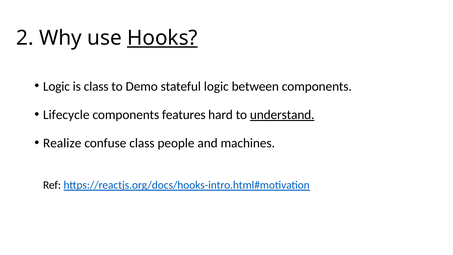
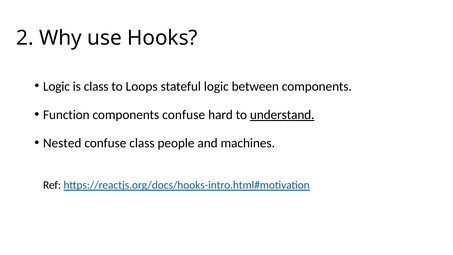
Hooks underline: present -> none
Demo: Demo -> Loops
Lifecycle: Lifecycle -> Function
components features: features -> confuse
Realize: Realize -> Nested
